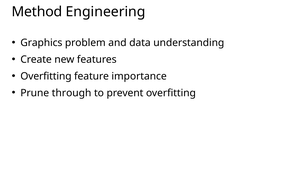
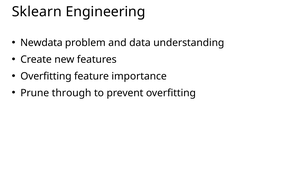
Method: Method -> Sklearn
Graphics: Graphics -> Newdata
